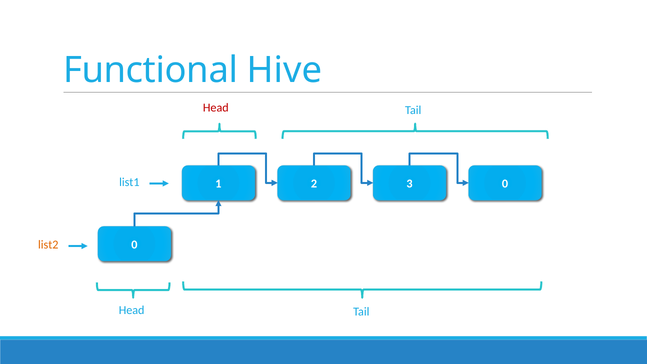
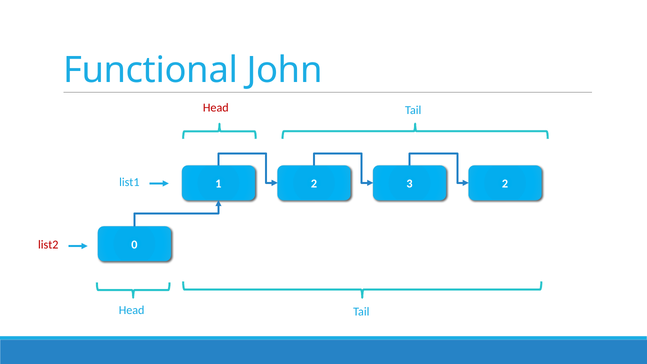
Hive: Hive -> John
0 at (505, 184): 0 -> 2
list2 colour: orange -> red
